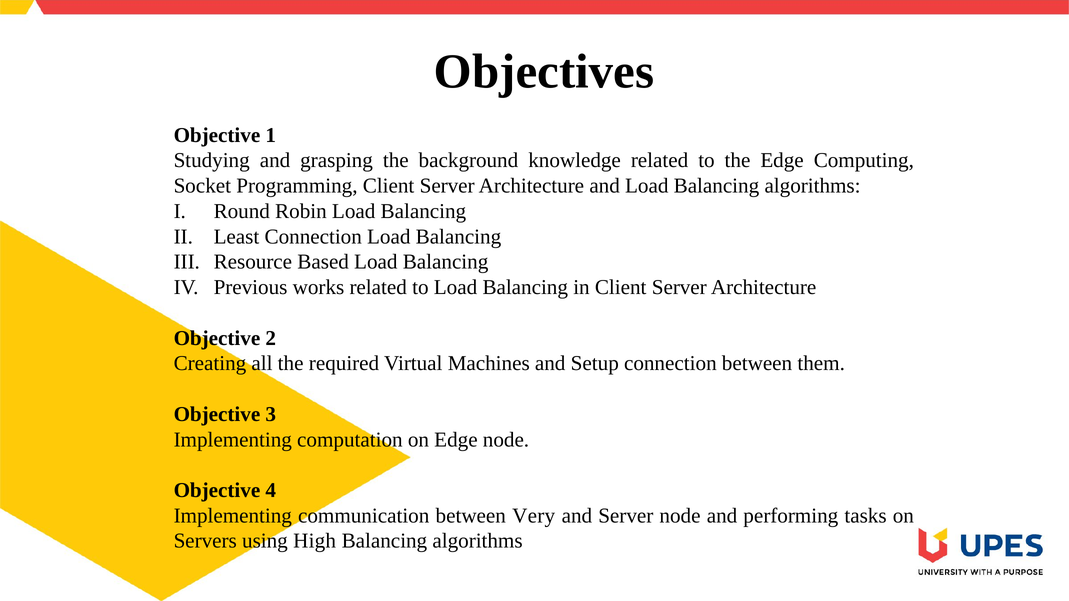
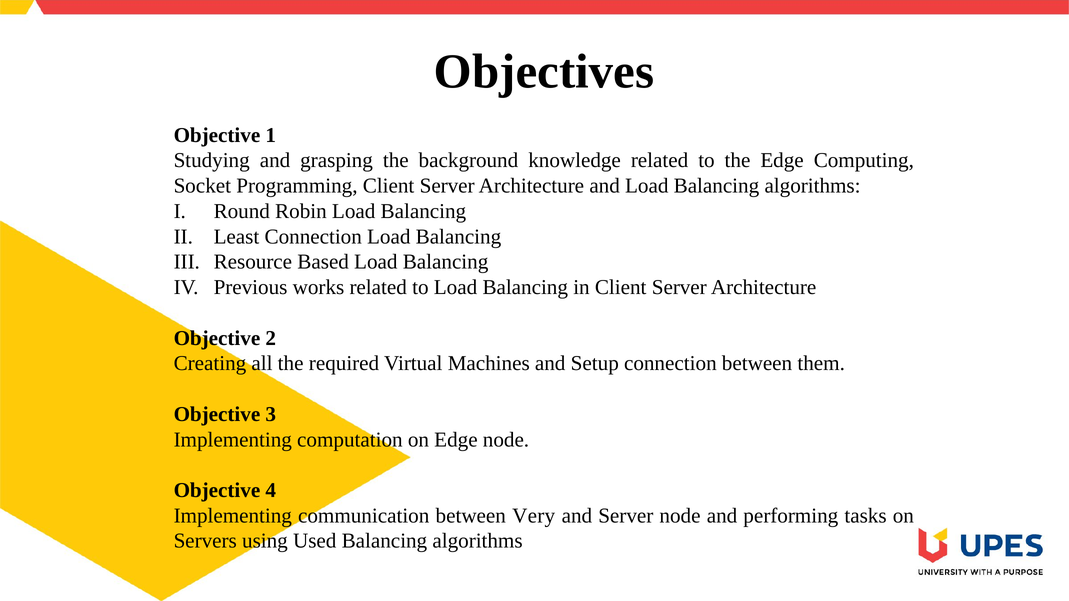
High: High -> Used
